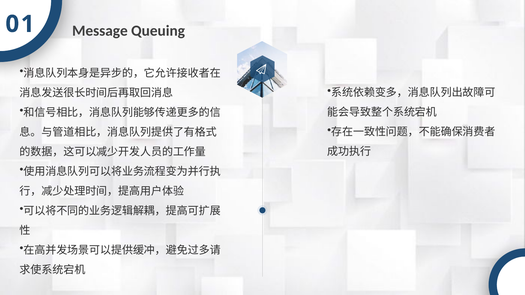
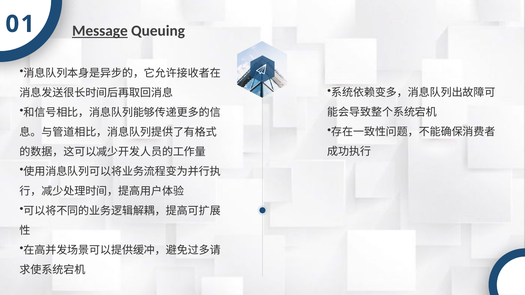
Message underline: none -> present
